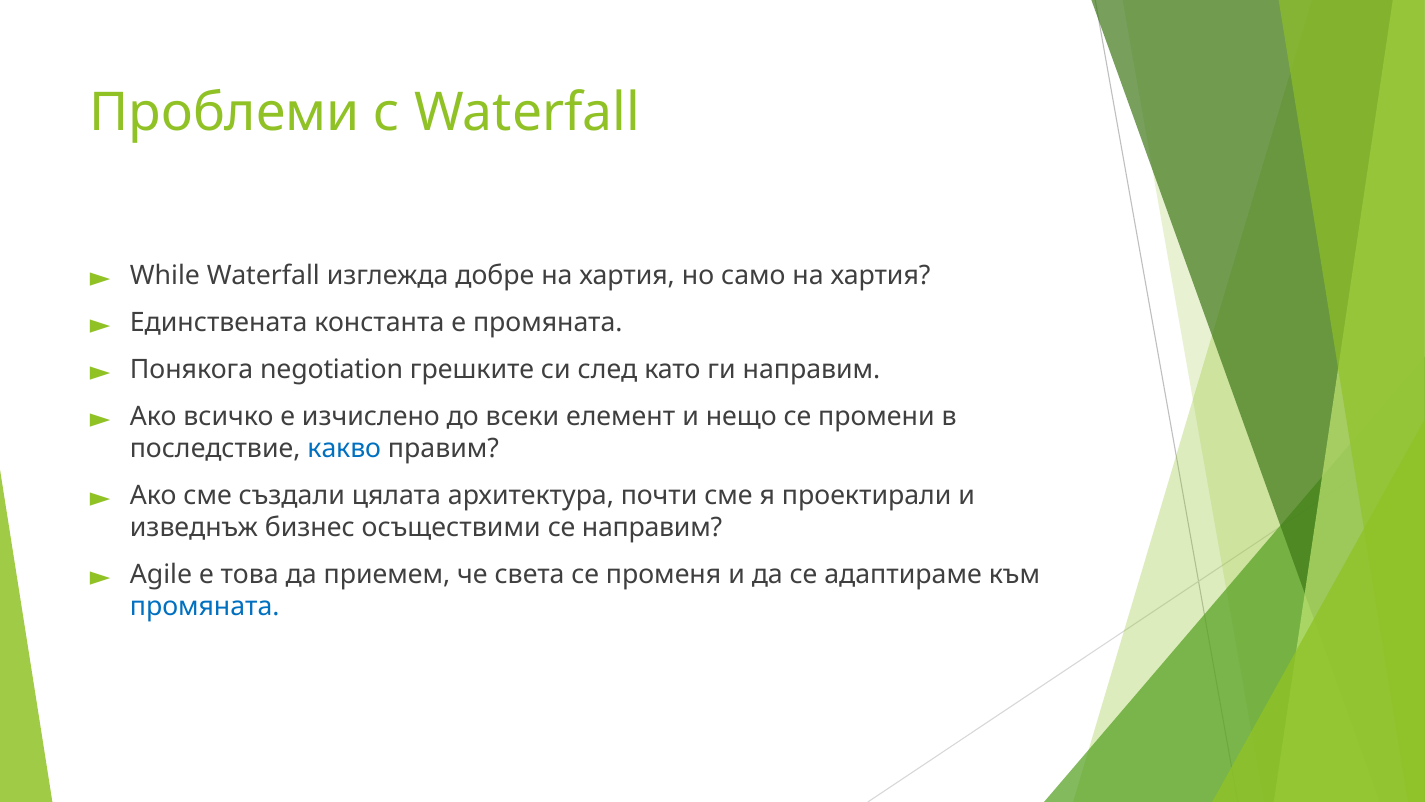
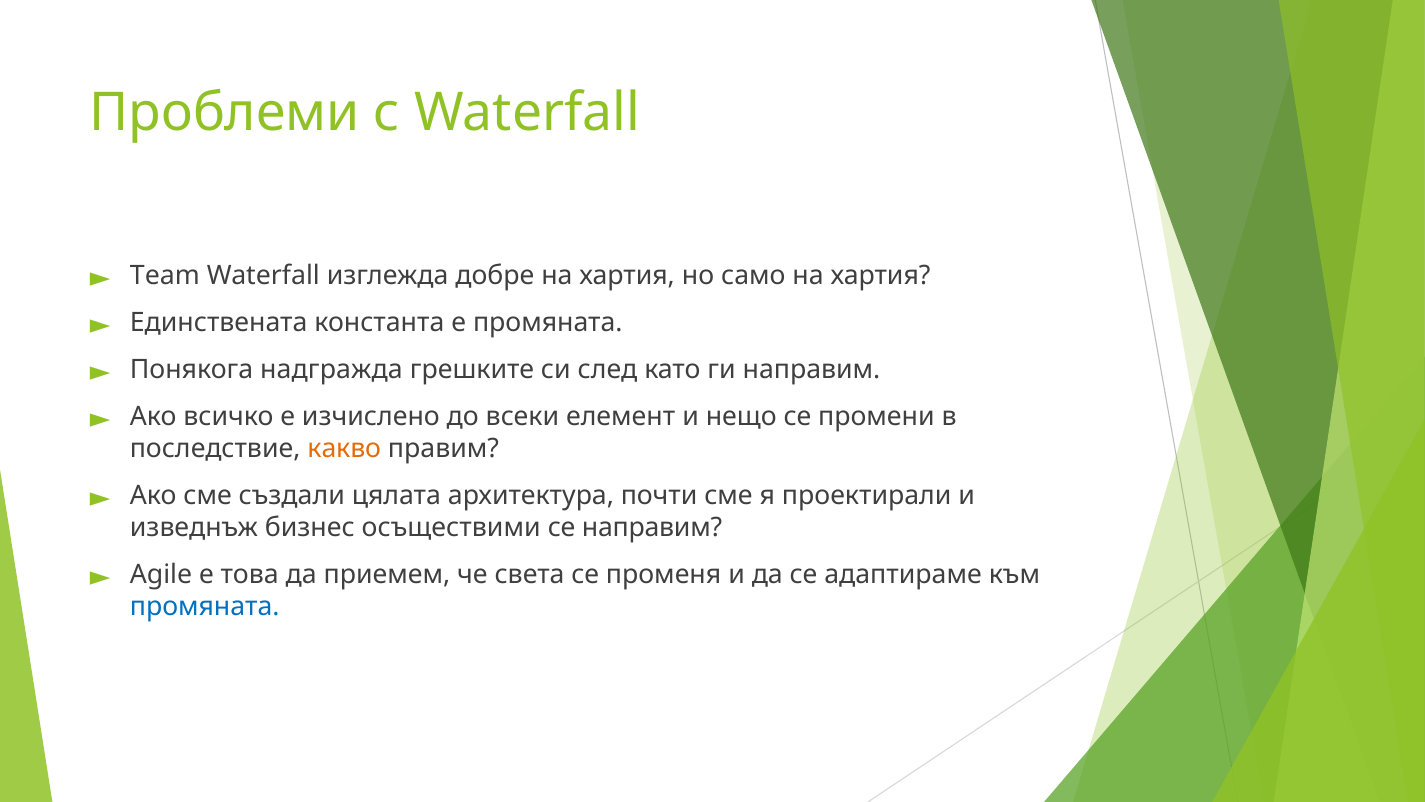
While: While -> Team
negotiation: negotiation -> надгражда
какво colour: blue -> orange
